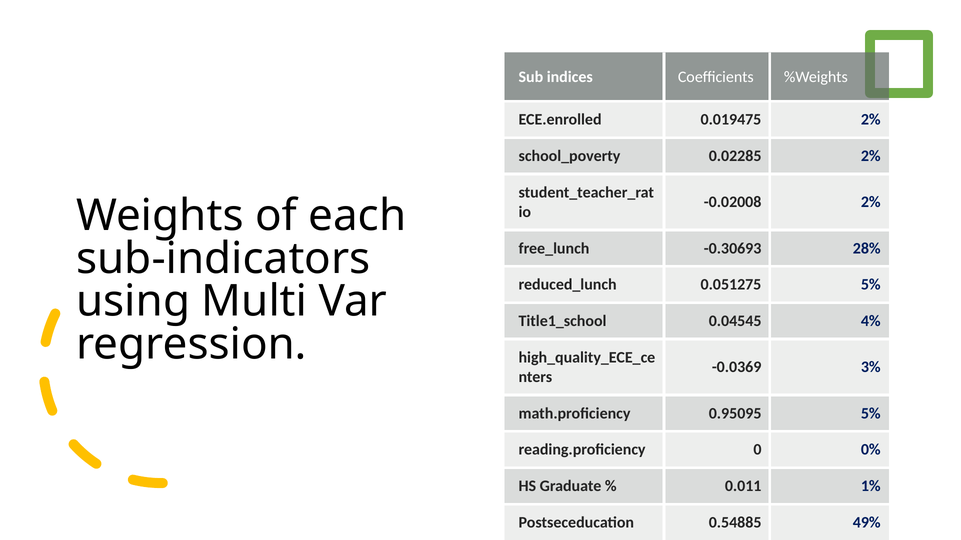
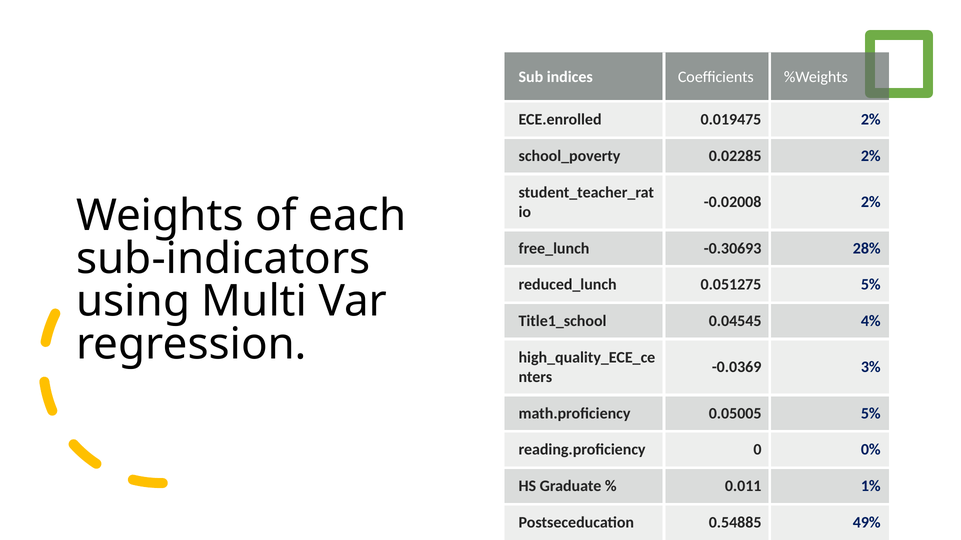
0.95095: 0.95095 -> 0.05005
